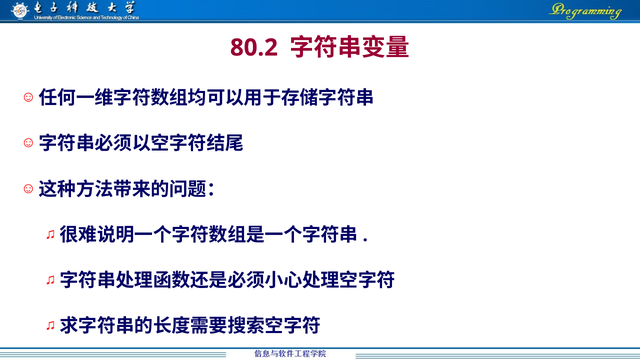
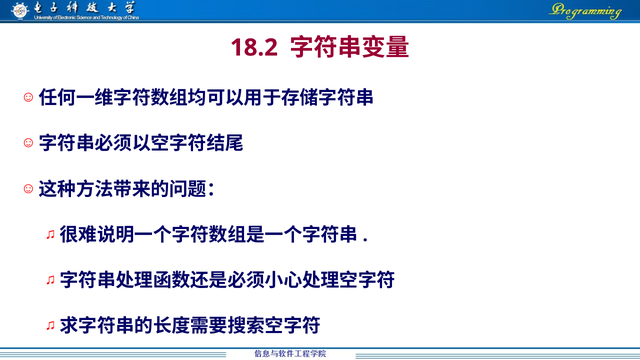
80.2: 80.2 -> 18.2
